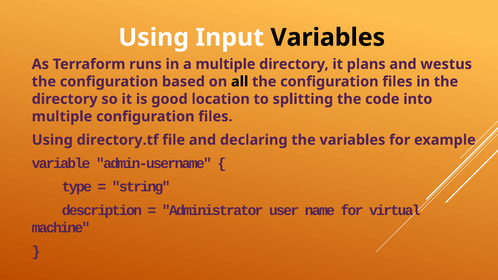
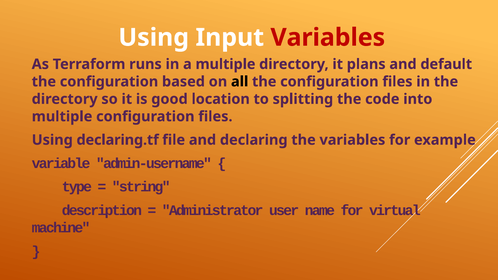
Variables at (328, 38) colour: black -> red
westus: westus -> default
directory.tf: directory.tf -> declaring.tf
